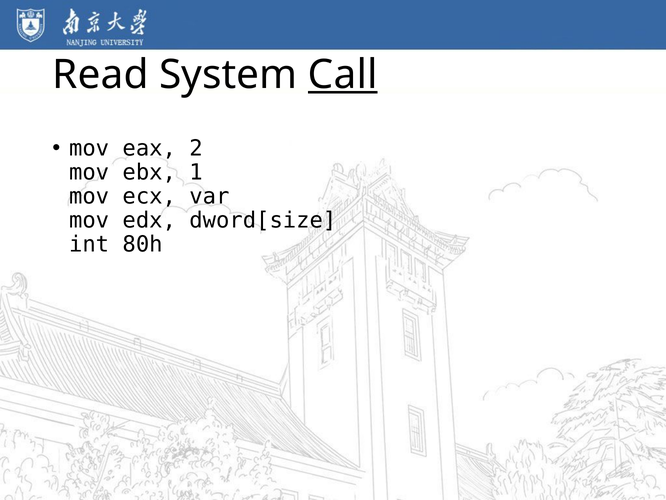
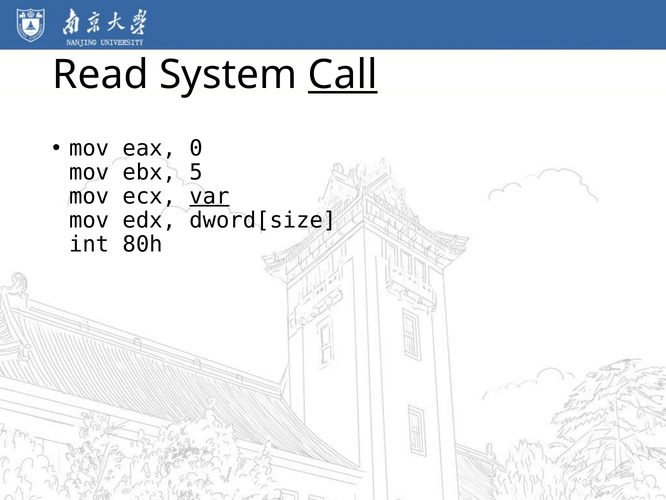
2: 2 -> 0
1: 1 -> 5
var underline: none -> present
